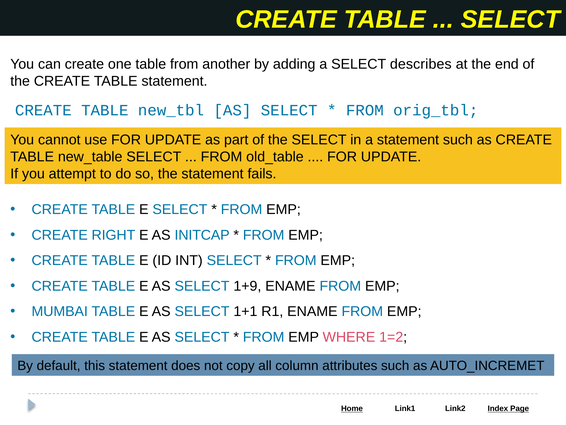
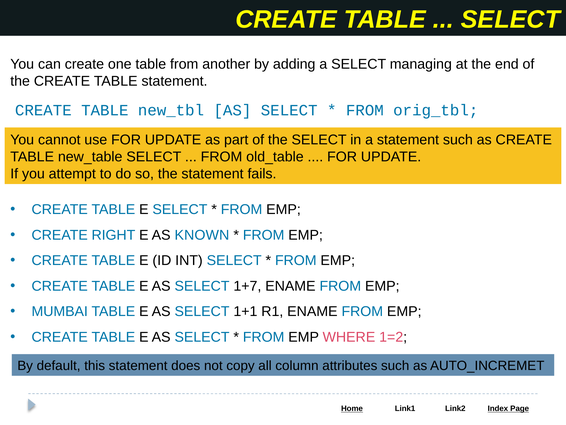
describes: describes -> managing
INITCAP: INITCAP -> KNOWN
1+9: 1+9 -> 1+7
